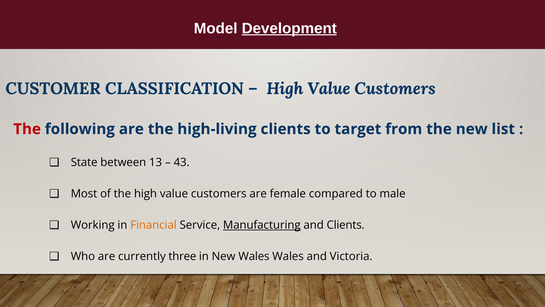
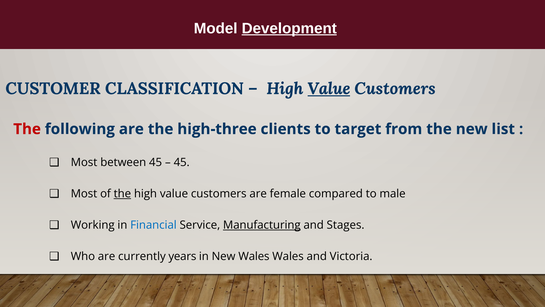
Value at (329, 88) underline: none -> present
high-living: high-living -> high-three
State at (84, 162): State -> Most
between 13: 13 -> 45
43 at (182, 162): 43 -> 45
the at (122, 194) underline: none -> present
Financial colour: orange -> blue
and Clients: Clients -> Stages
three: three -> years
